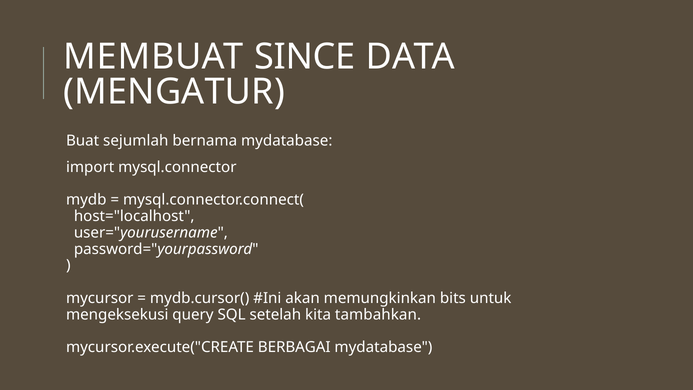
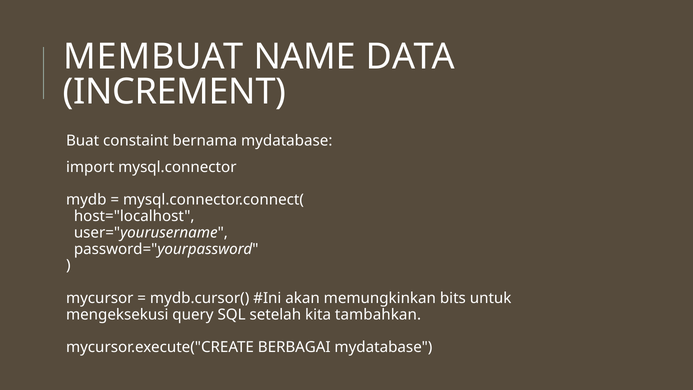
SINCE: SINCE -> NAME
MENGATUR: MENGATUR -> INCREMENT
sejumlah: sejumlah -> constaint
